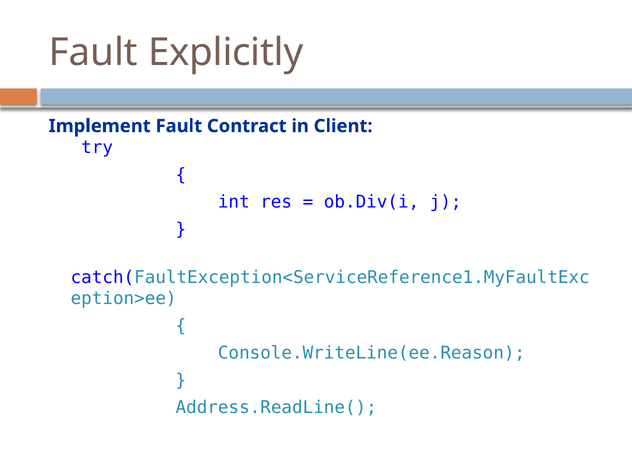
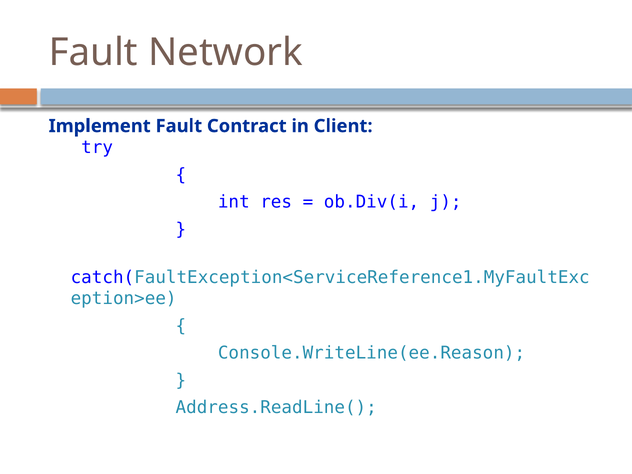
Explicitly: Explicitly -> Network
